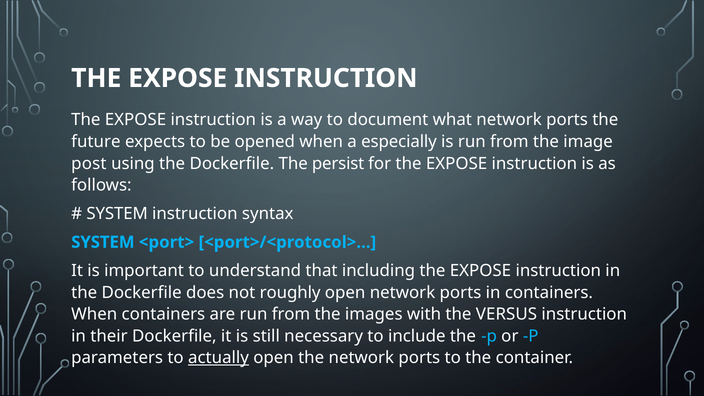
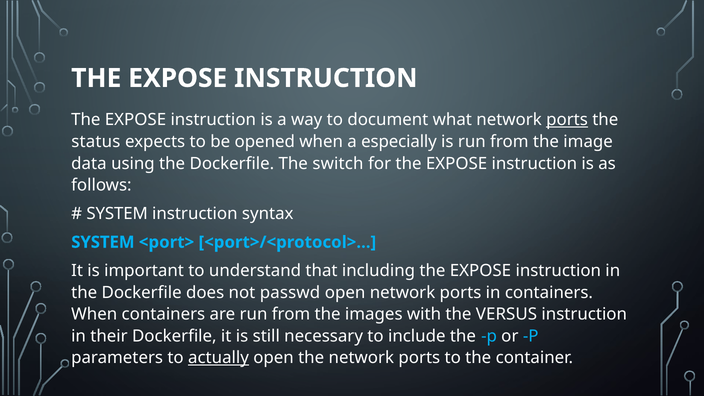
ports at (567, 120) underline: none -> present
future: future -> status
post: post -> data
persist: persist -> switch
roughly: roughly -> passwd
